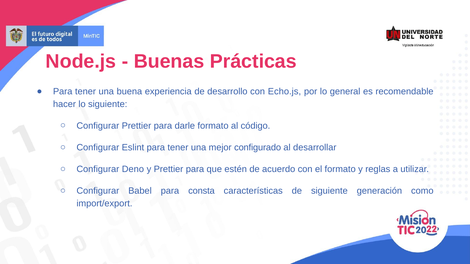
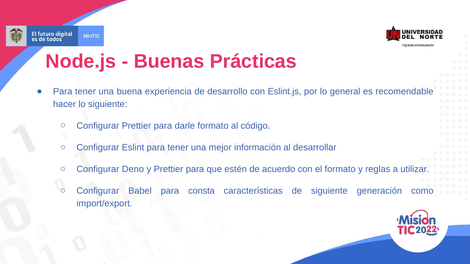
Echo.js: Echo.js -> Eslint.js
configurado: configurado -> información
